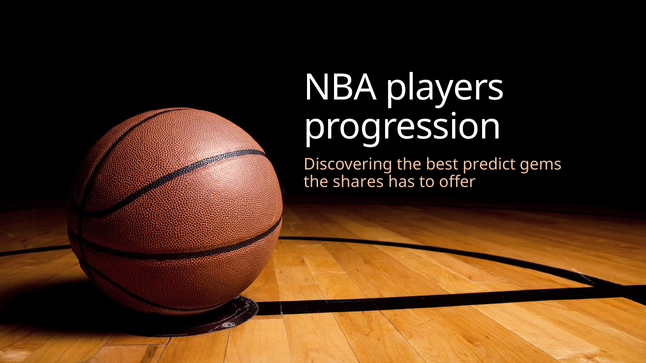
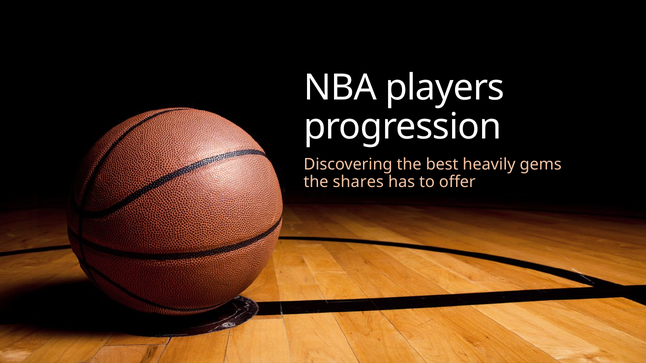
predict: predict -> heavily
